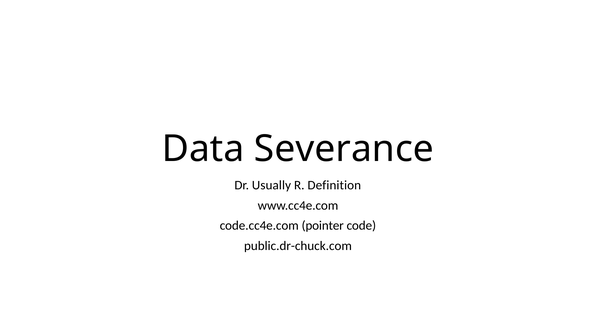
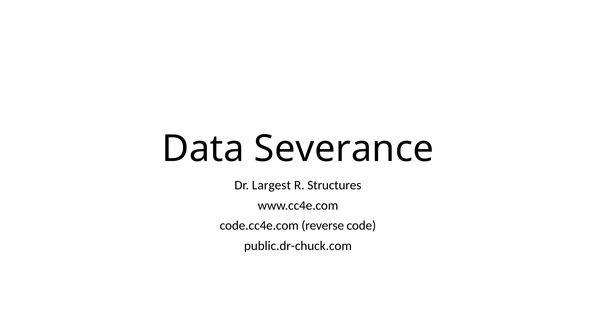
Usually: Usually -> Largest
Definition: Definition -> Structures
pointer: pointer -> reverse
